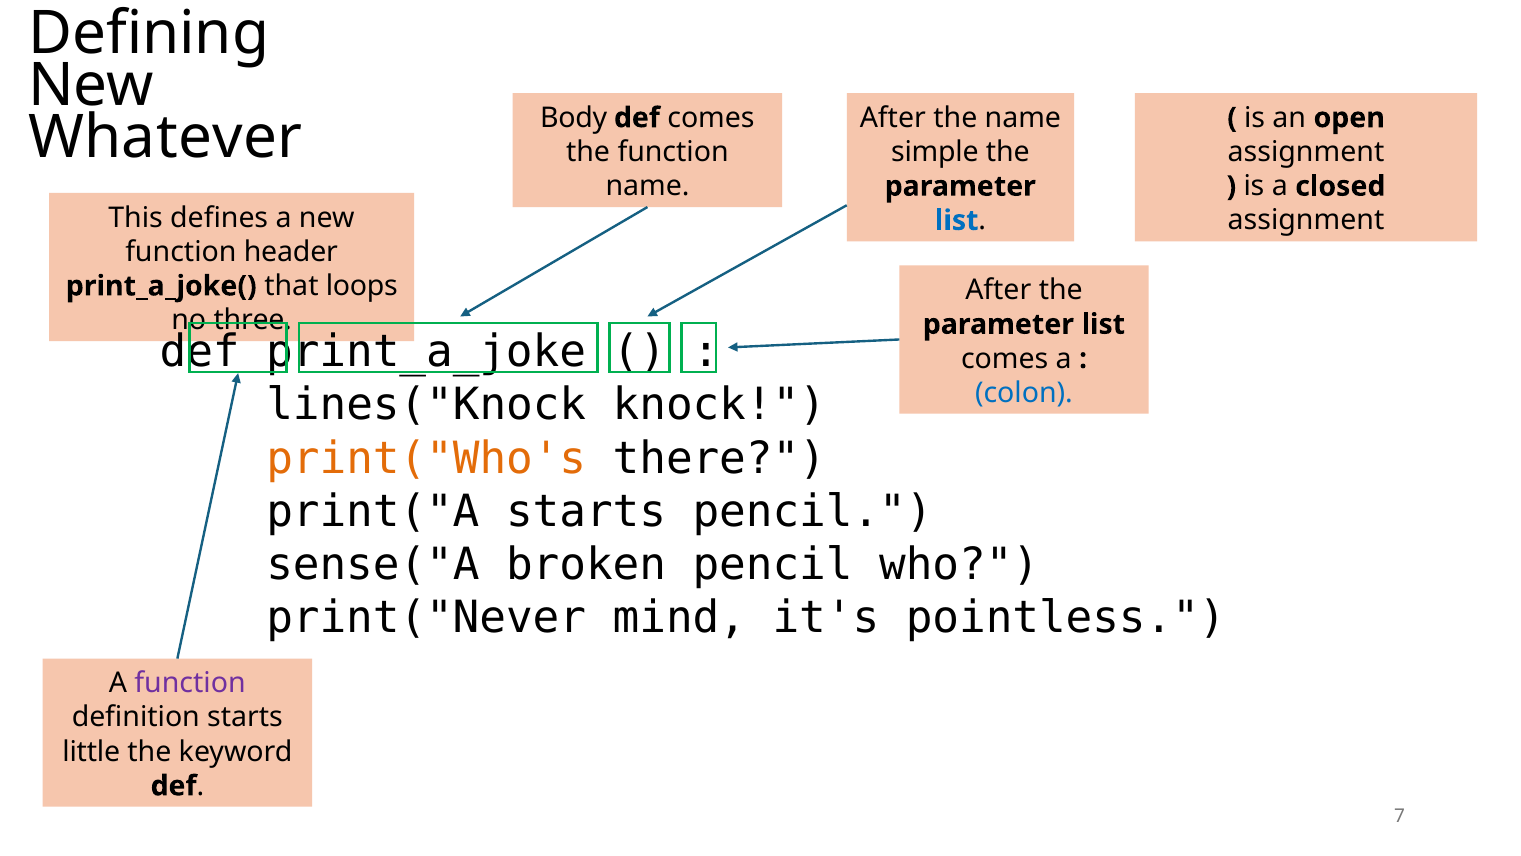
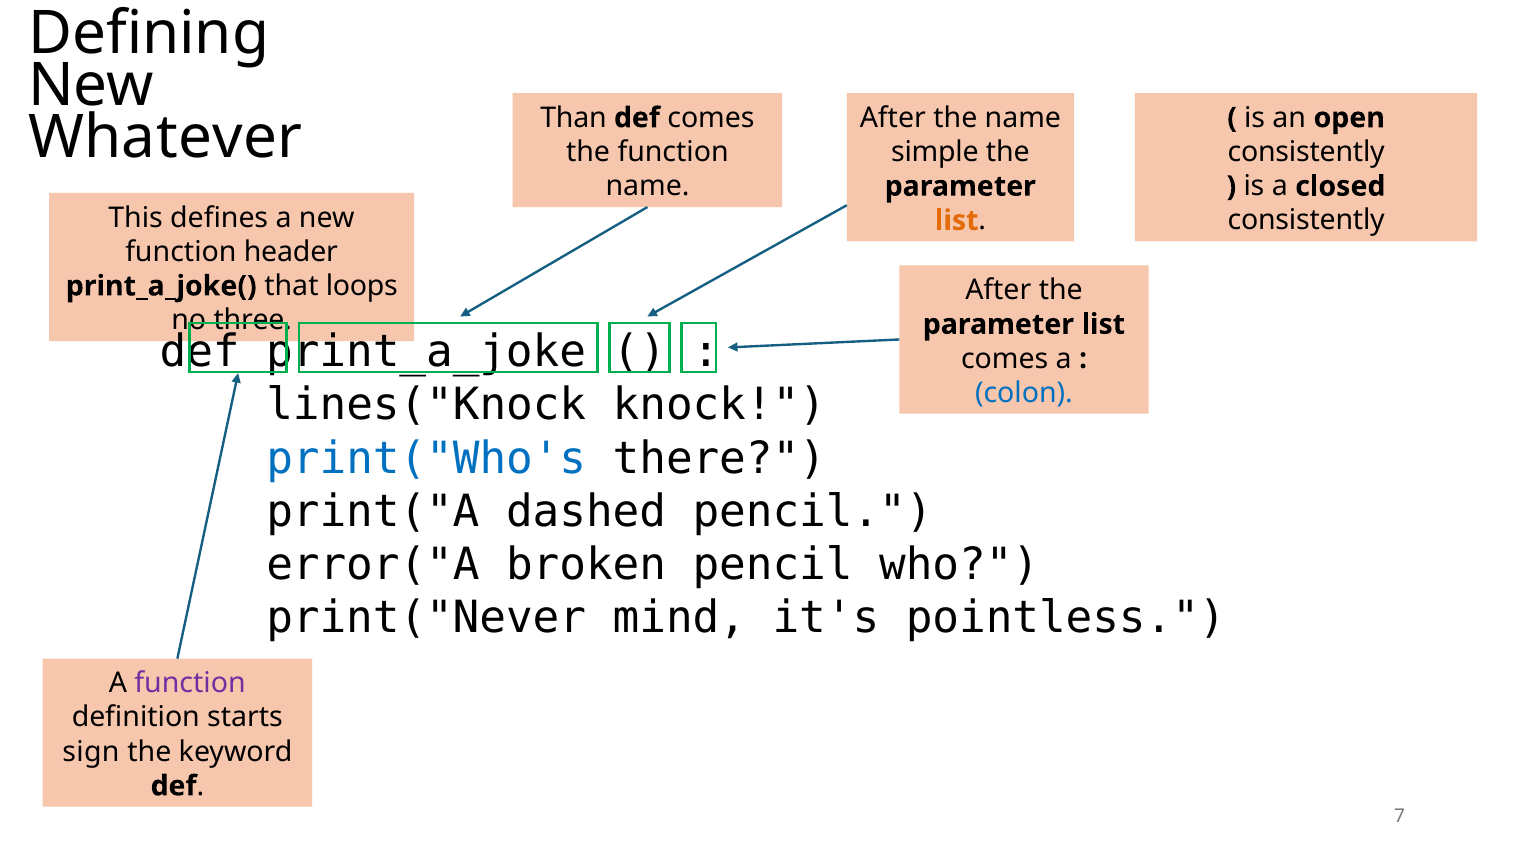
Body: Body -> Than
assignment at (1306, 152): assignment -> consistently
assignment at (1306, 220): assignment -> consistently
list at (957, 220) colour: blue -> orange
print("Who's colour: orange -> blue
print("A starts: starts -> dashed
sense("A: sense("A -> error("A
little: little -> sign
